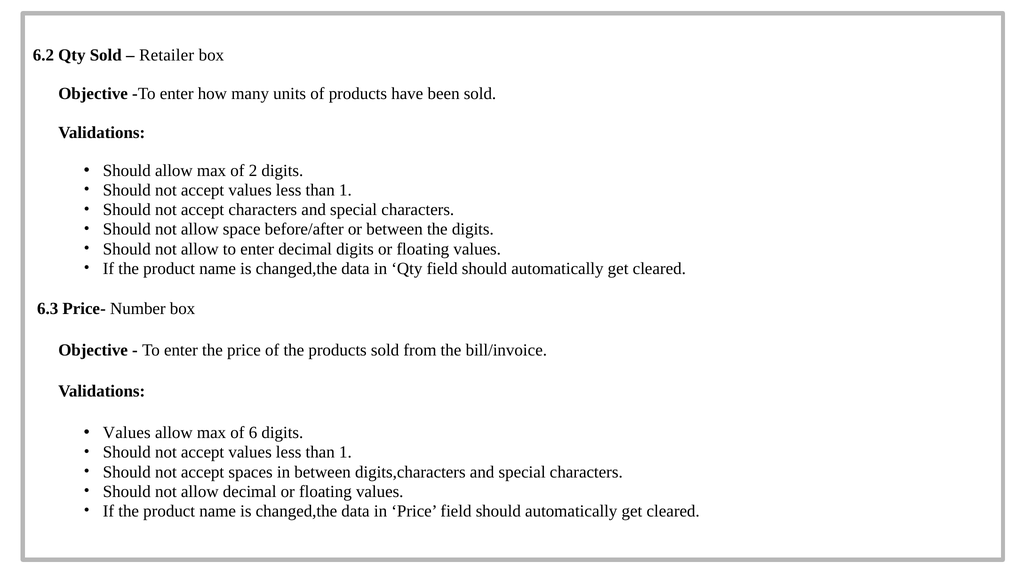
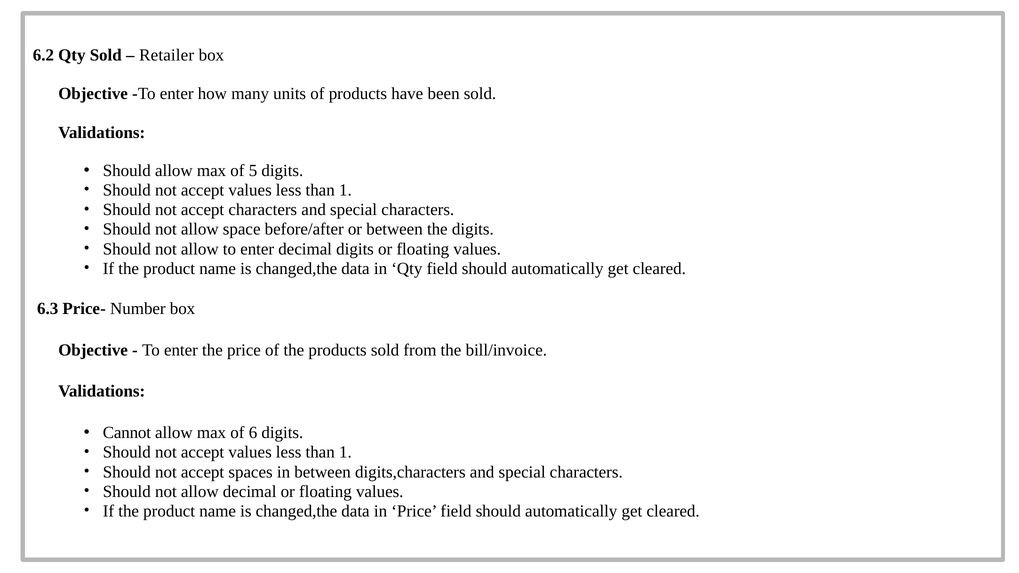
2: 2 -> 5
Values at (127, 433): Values -> Cannot
